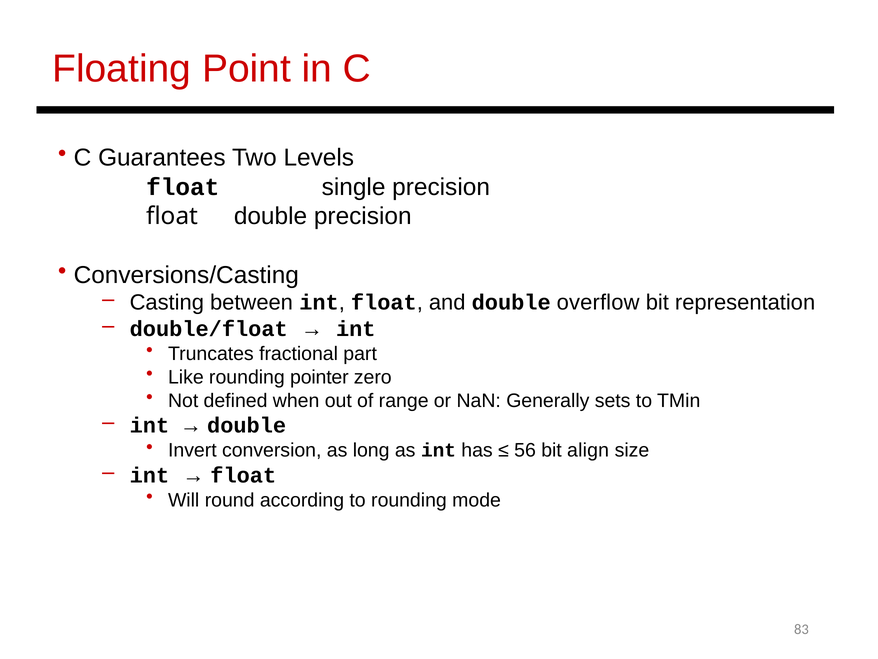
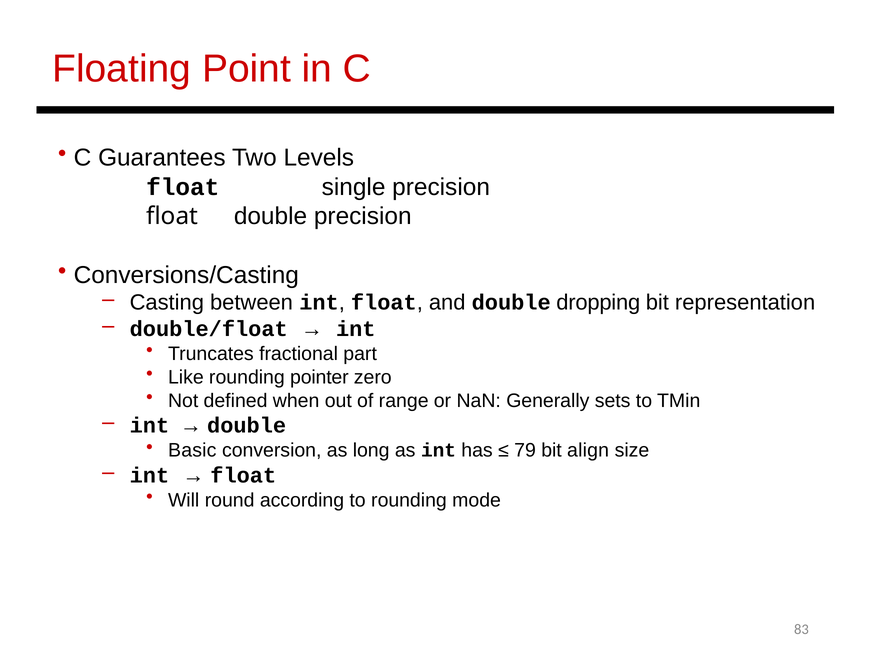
overflow: overflow -> dropping
Invert: Invert -> Basic
56: 56 -> 79
